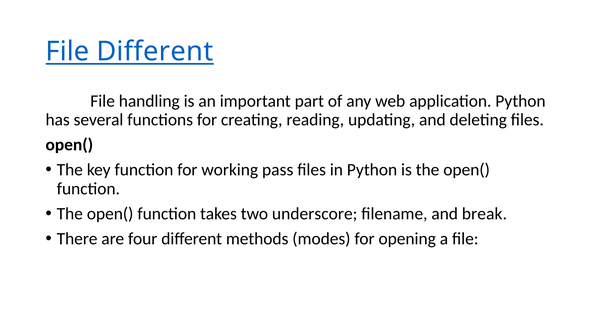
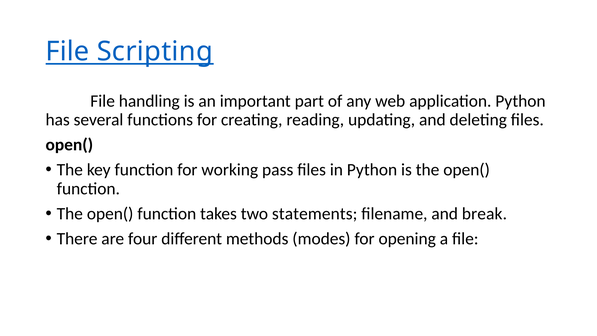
File Different: Different -> Scripting
underscore: underscore -> statements
